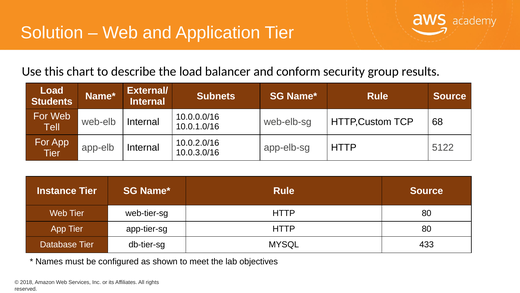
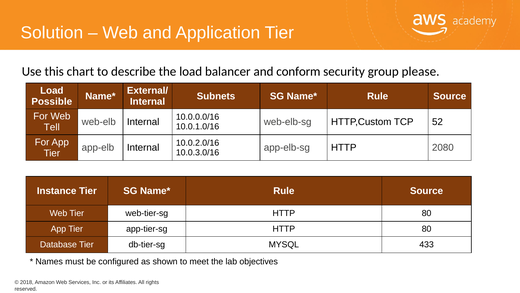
results: results -> please
Students: Students -> Possible
68: 68 -> 52
5122: 5122 -> 2080
